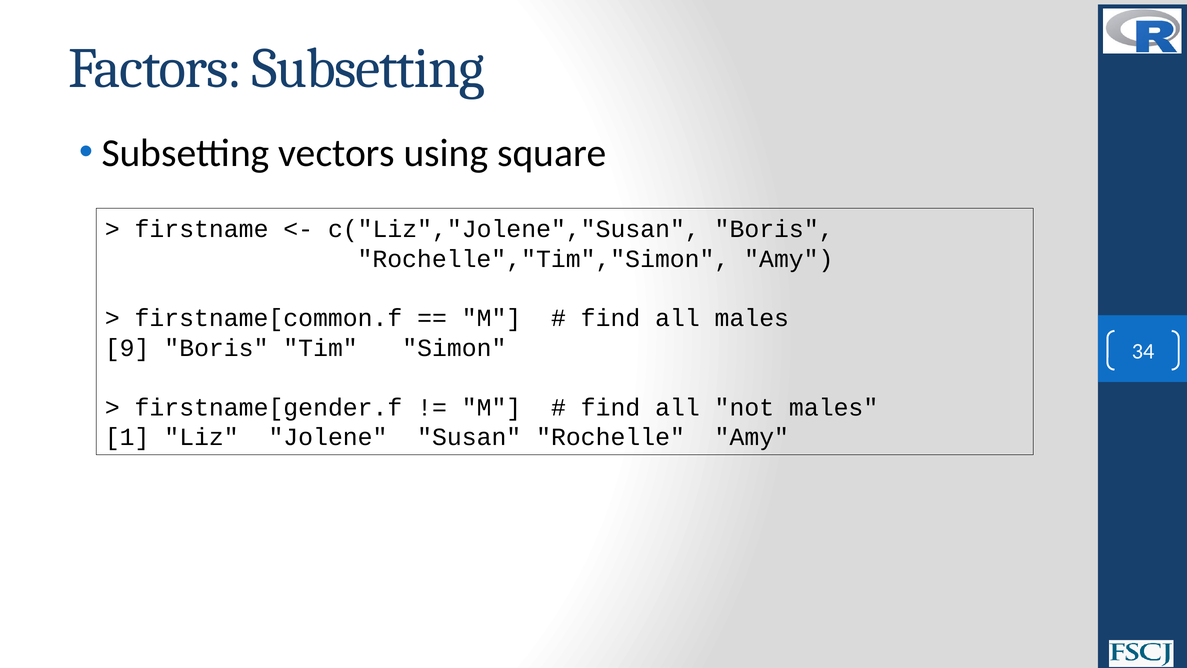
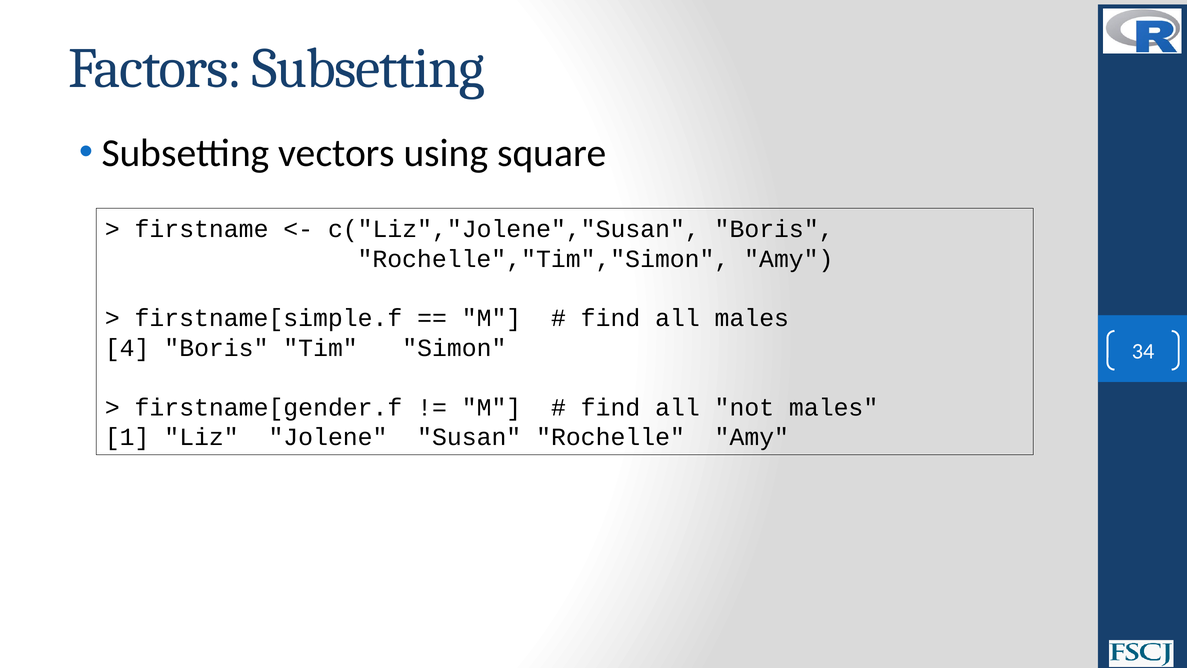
firstname[common.f: firstname[common.f -> firstname[simple.f
9: 9 -> 4
